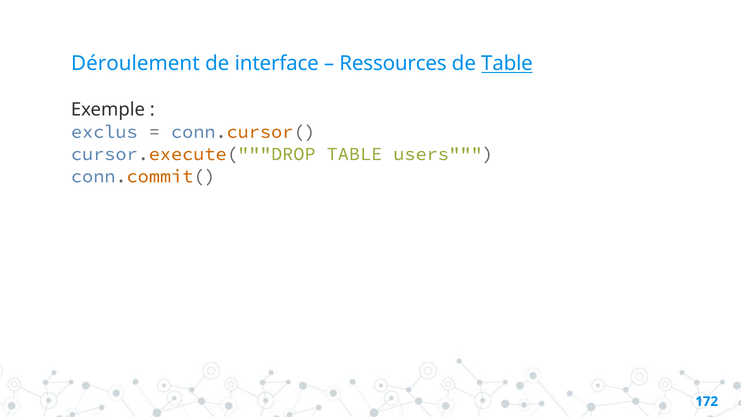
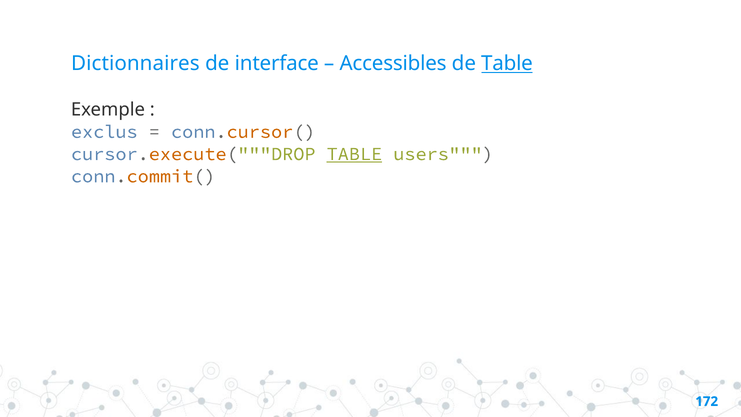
Déroulement: Déroulement -> Dictionnaires
Ressources: Ressources -> Accessibles
TABLE at (354, 154) underline: none -> present
